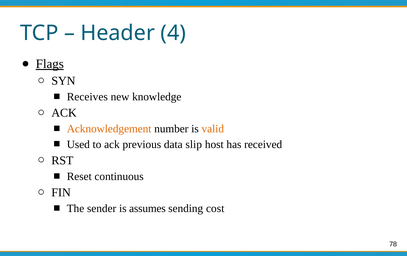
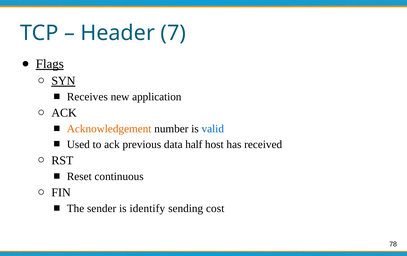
4: 4 -> 7
SYN underline: none -> present
knowledge: knowledge -> application
valid colour: orange -> blue
slip: slip -> half
assumes: assumes -> identify
